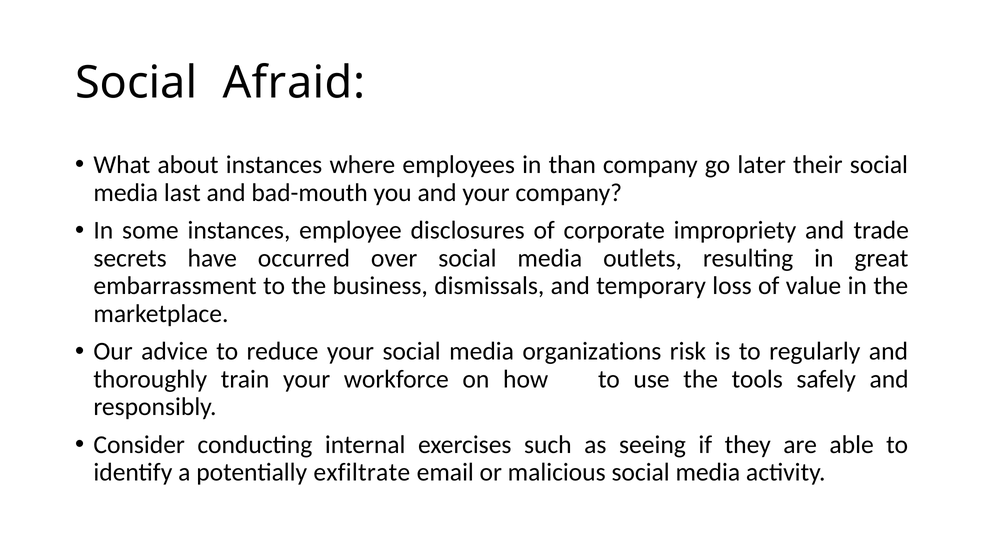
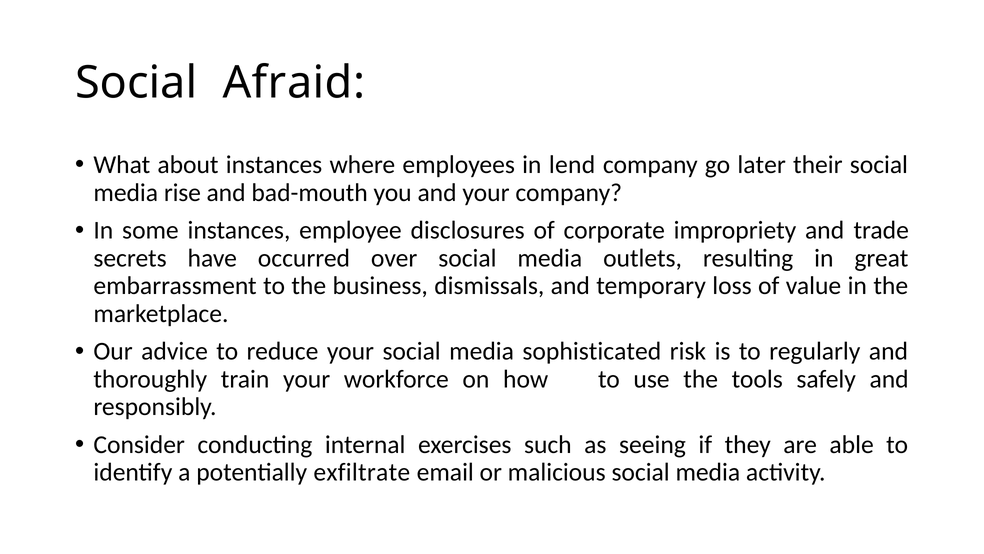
than: than -> lend
last: last -> rise
organizations: organizations -> sophisticated
